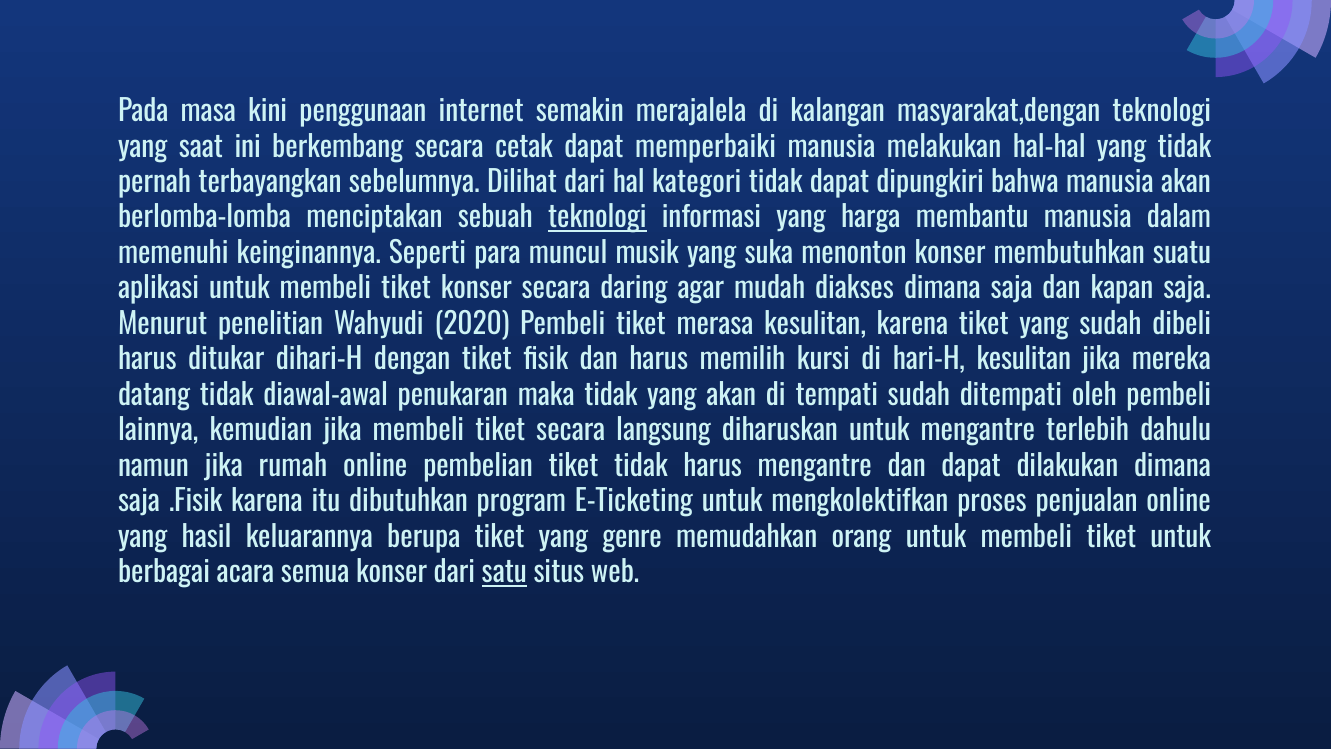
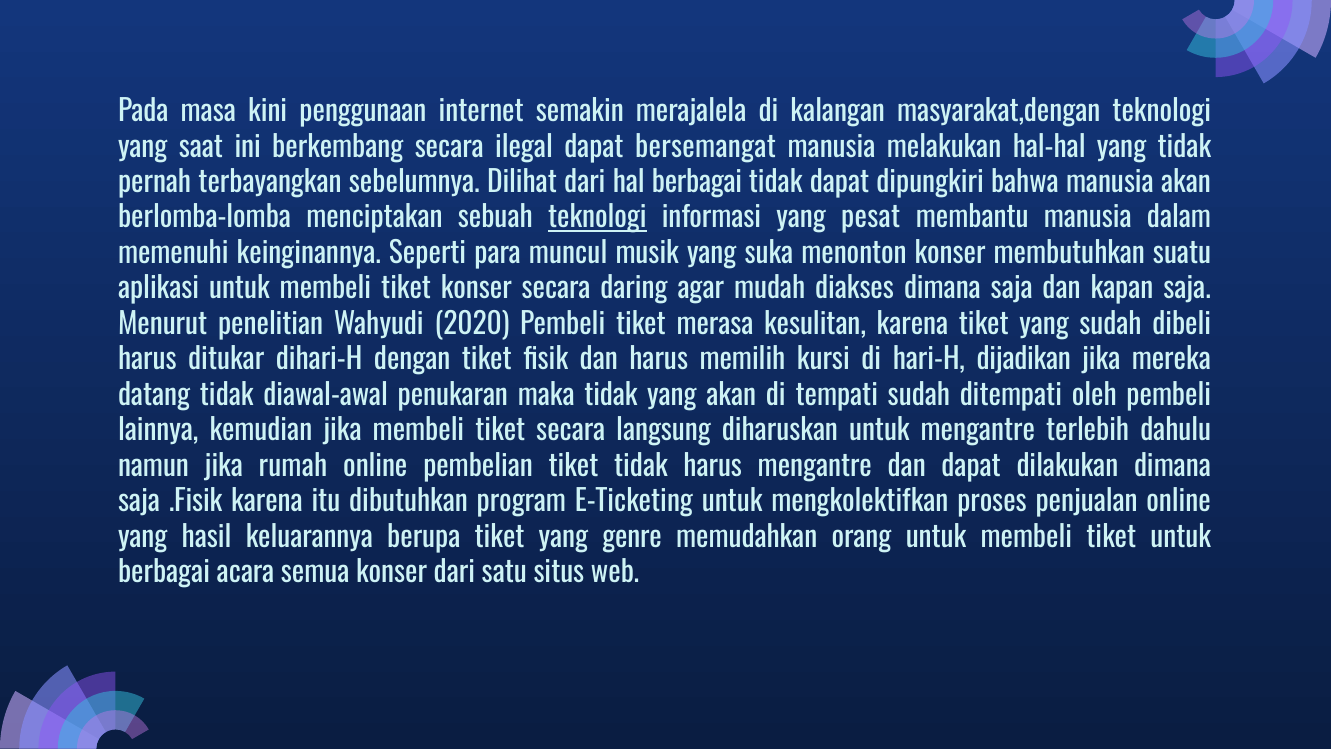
cetak: cetak -> ilegal
memperbaiki: memperbaiki -> bersemangat
hal kategori: kategori -> berbagai
harga: harga -> pesat
hari-H kesulitan: kesulitan -> dijadikan
satu underline: present -> none
